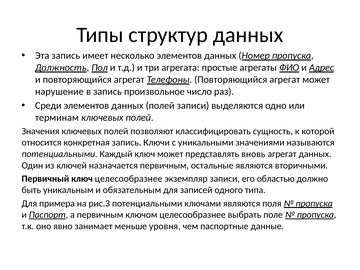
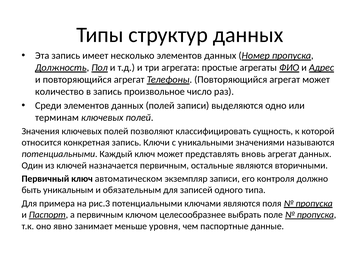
нарушение: нарушение -> количество
ключ целесообразнее: целесообразнее -> автоматическом
областью: областью -> контроля
